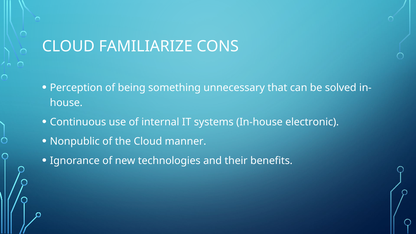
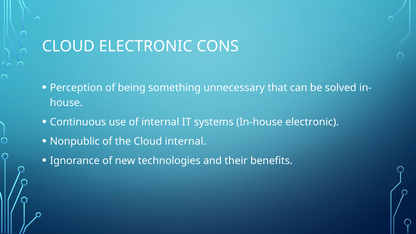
CLOUD FAMILIARIZE: FAMILIARIZE -> ELECTRONIC
Cloud manner: manner -> internal
